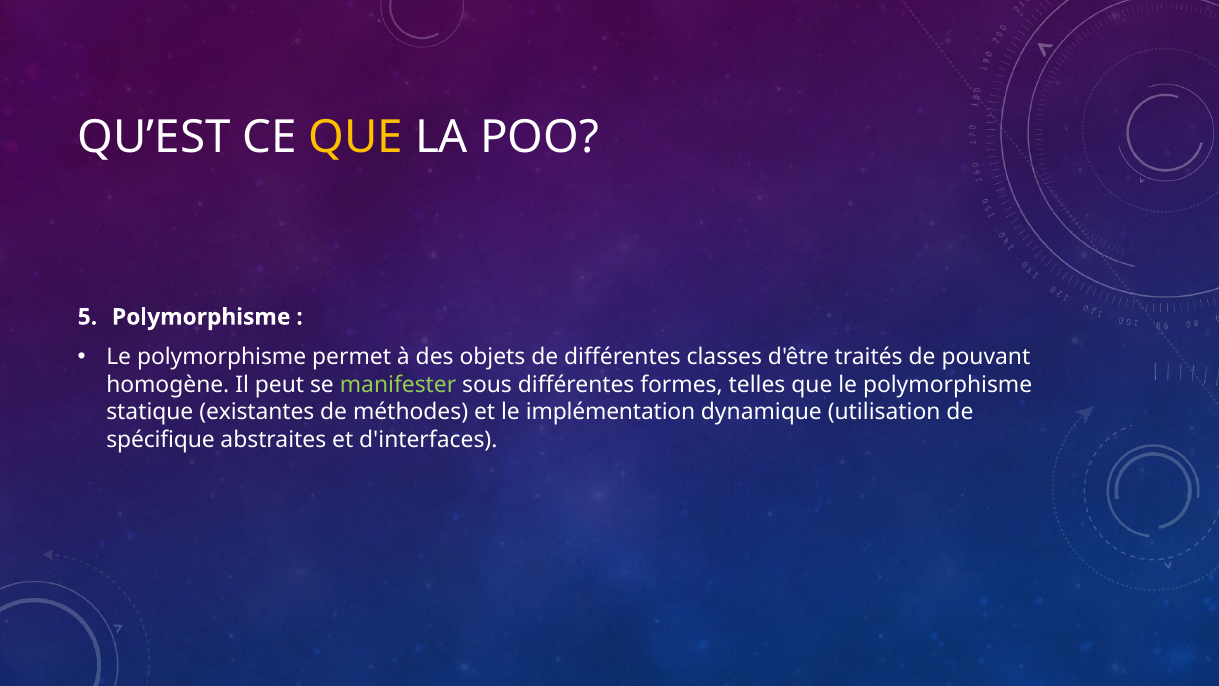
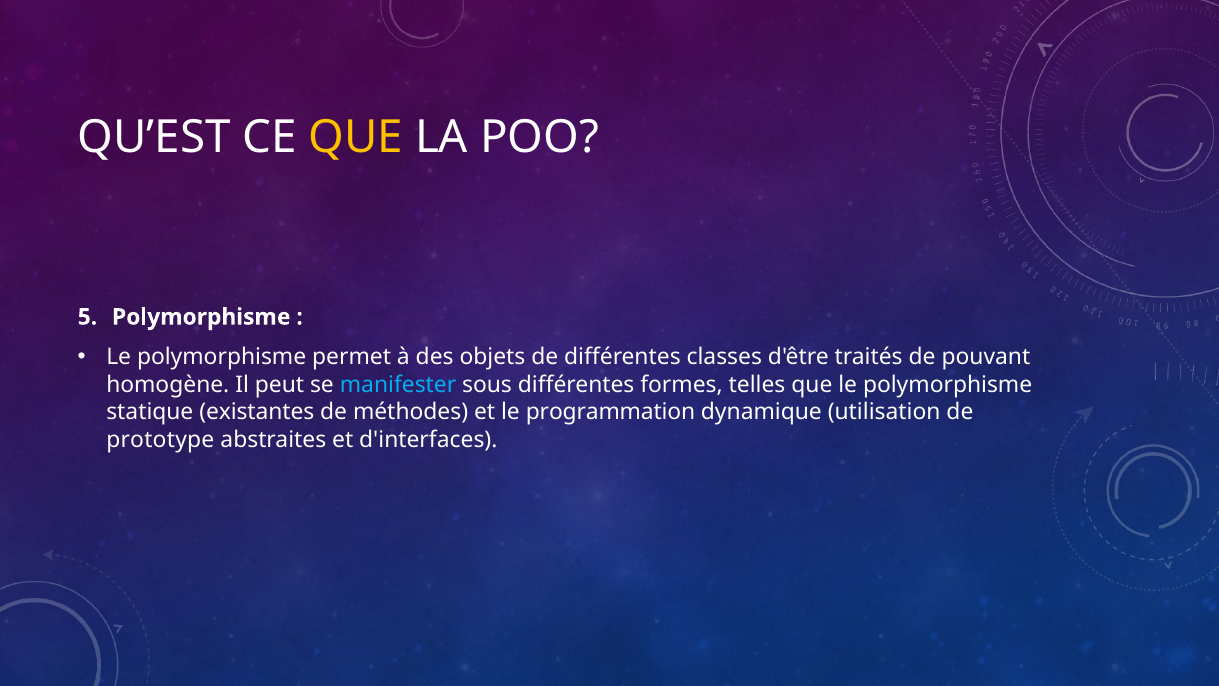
manifester colour: light green -> light blue
implémentation: implémentation -> programmation
spécifique: spécifique -> prototype
